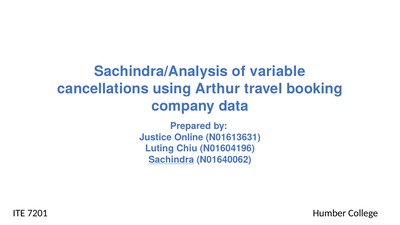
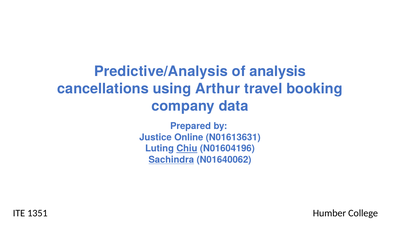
Sachindra/Analysis: Sachindra/Analysis -> Predictive/Analysis
variable: variable -> analysis
Chiu underline: none -> present
7201: 7201 -> 1351
